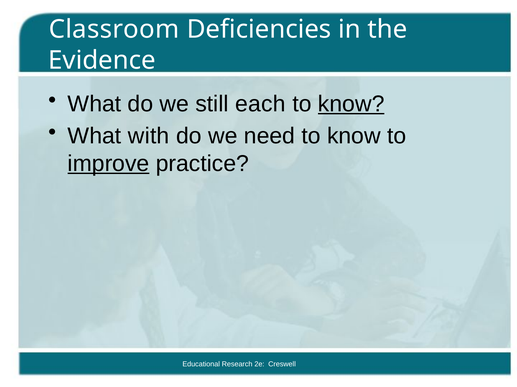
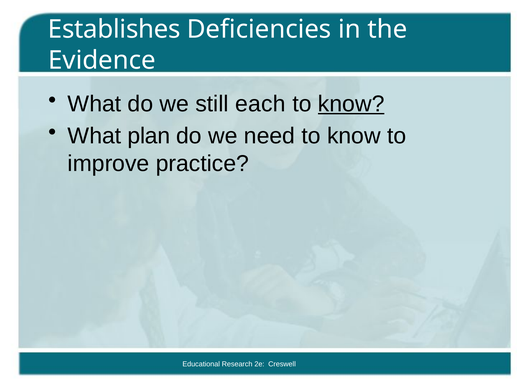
Classroom: Classroom -> Establishes
with: with -> plan
improve underline: present -> none
